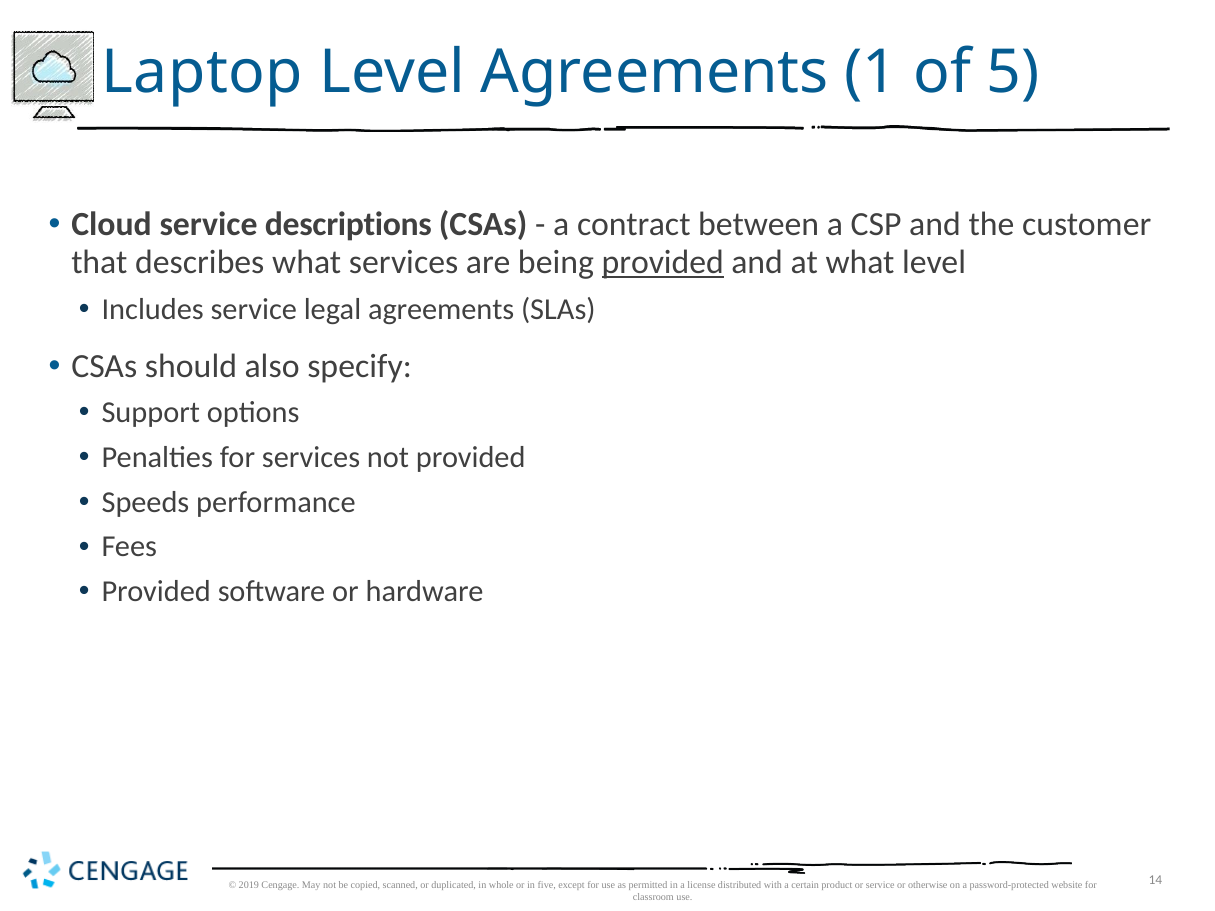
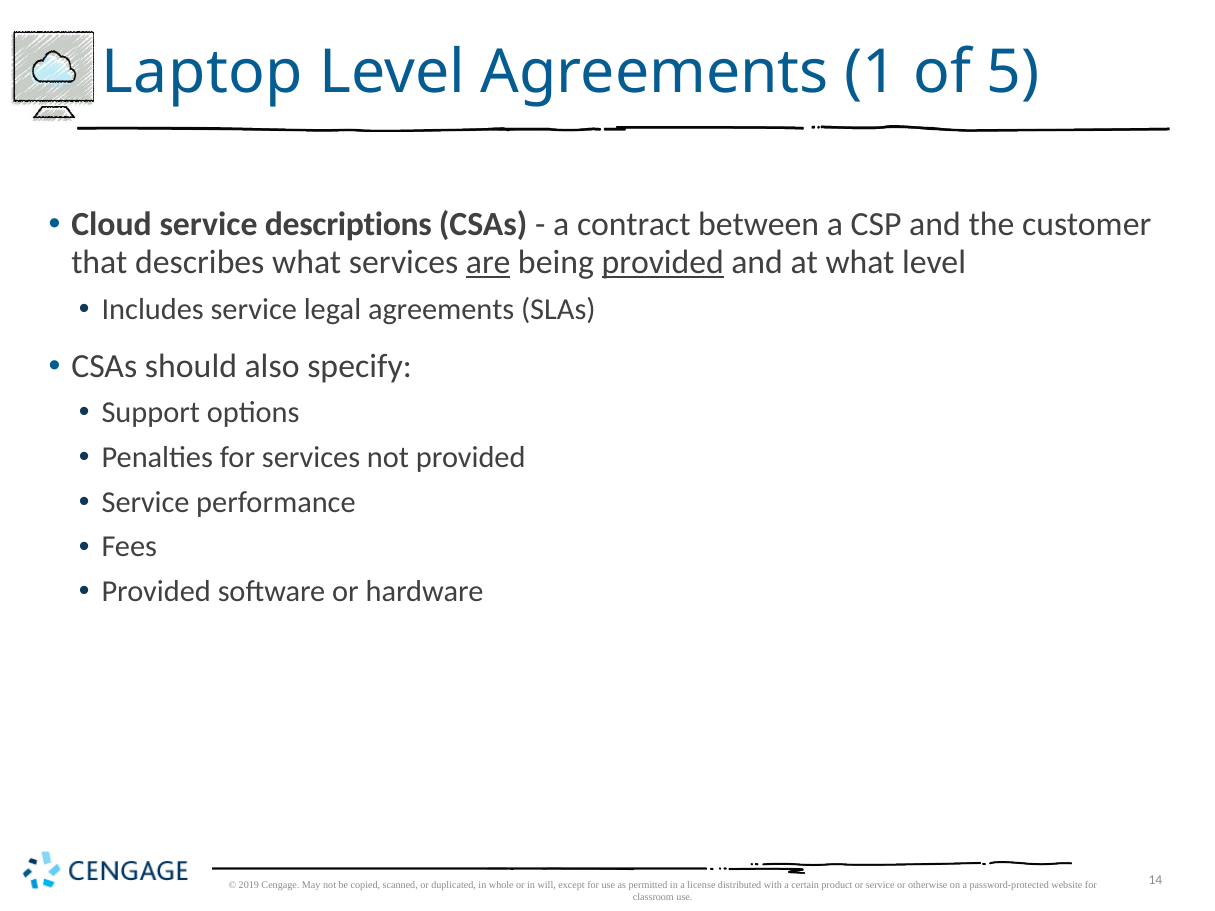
are underline: none -> present
Speeds at (145, 502): Speeds -> Service
five: five -> will
